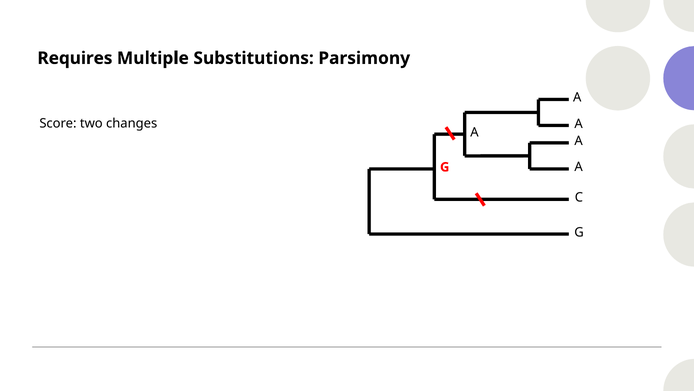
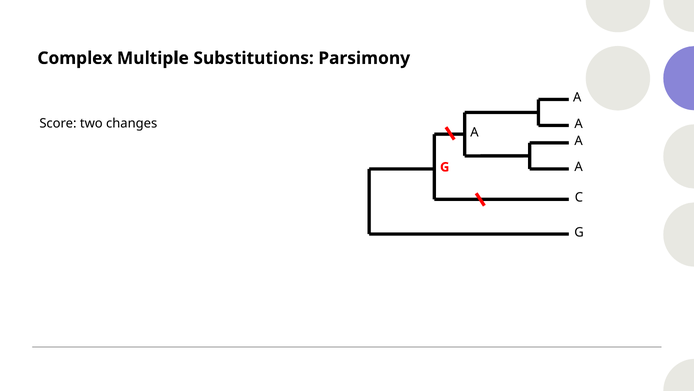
Requires: Requires -> Complex
